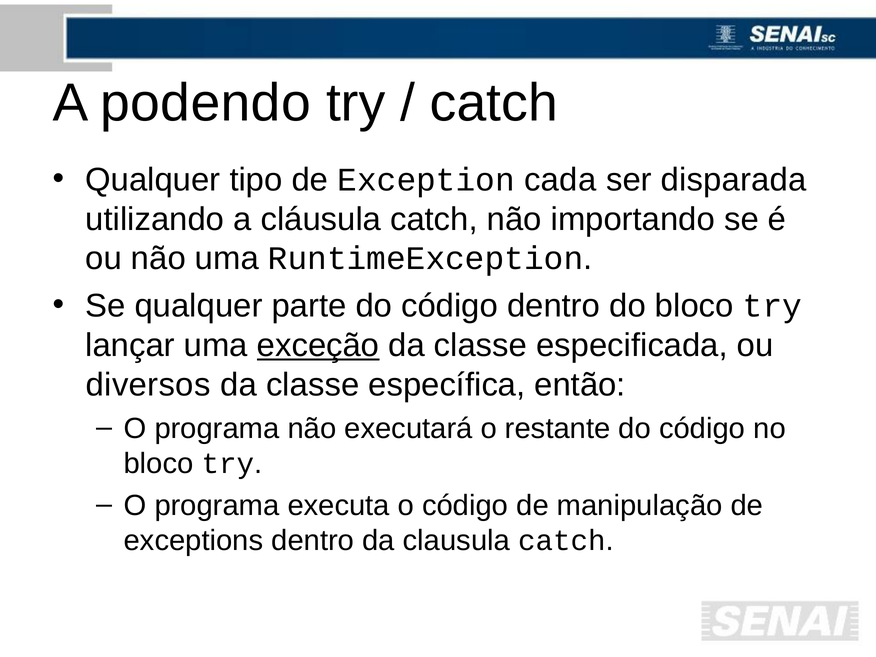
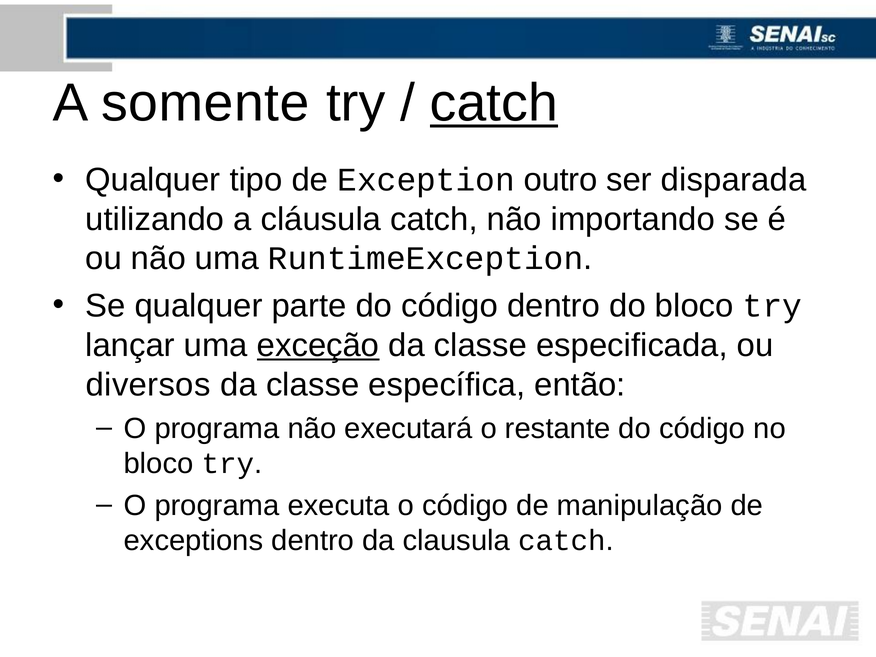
podendo: podendo -> somente
catch at (494, 103) underline: none -> present
cada: cada -> outro
